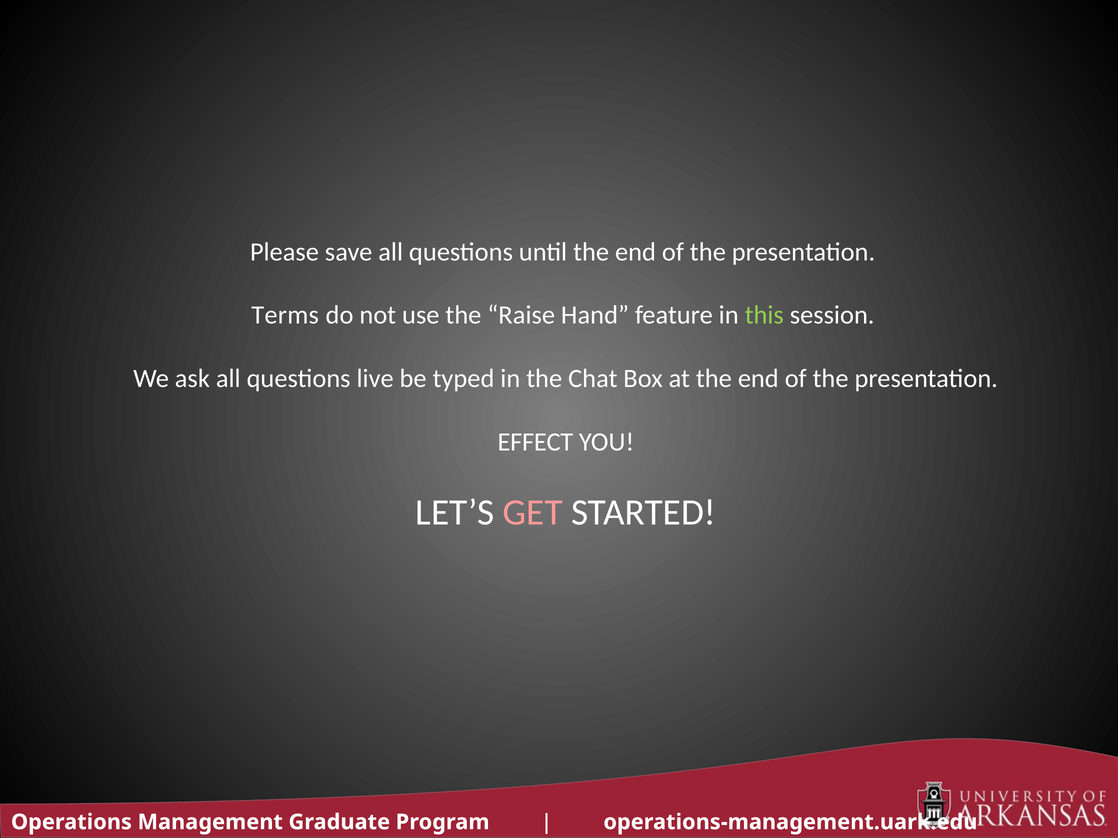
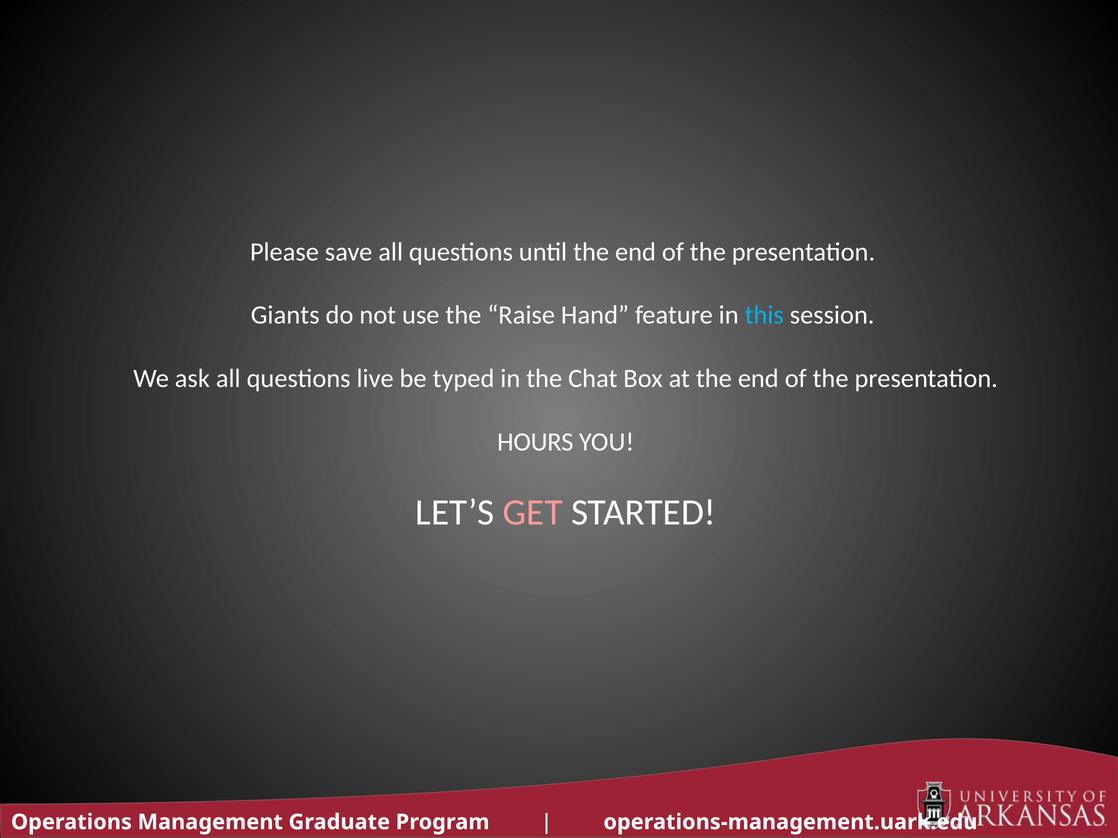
Terms: Terms -> Giants
this colour: light green -> light blue
EFFECT: EFFECT -> HOURS
